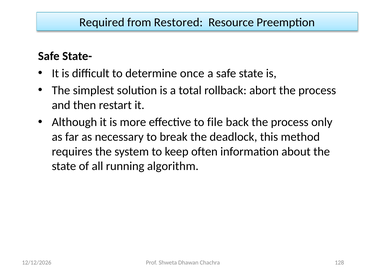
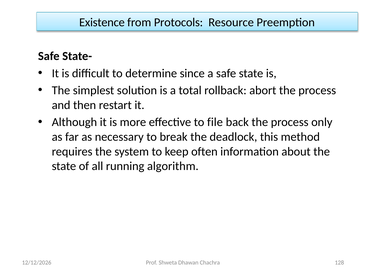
Required: Required -> Existence
Restored: Restored -> Protocols
once: once -> since
